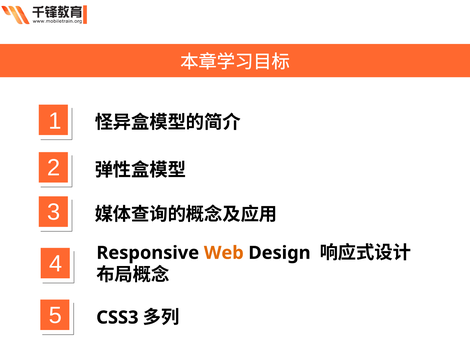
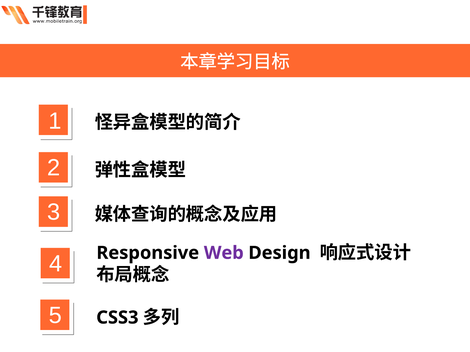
Web colour: orange -> purple
